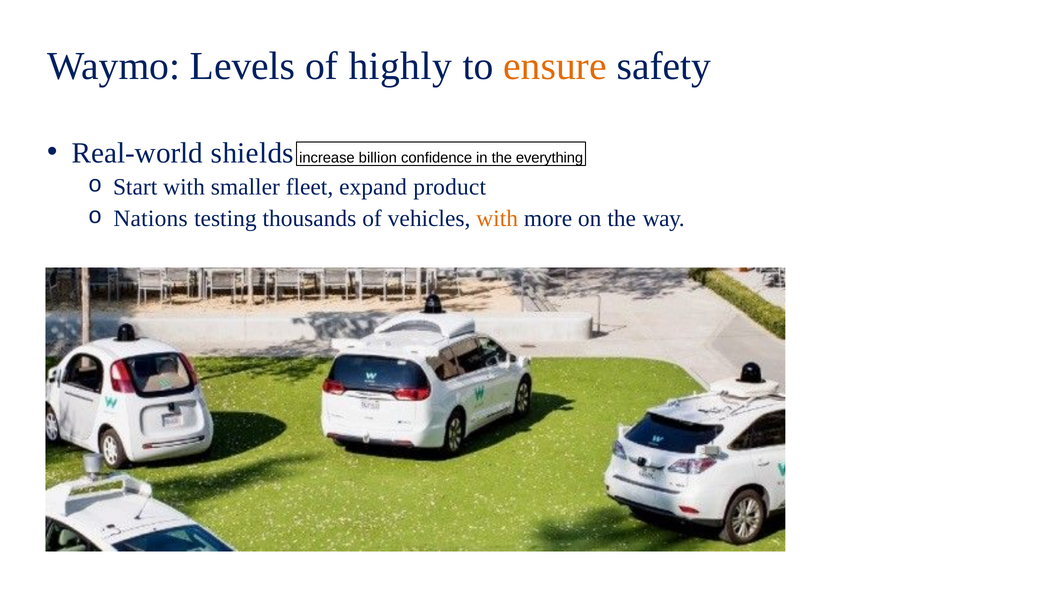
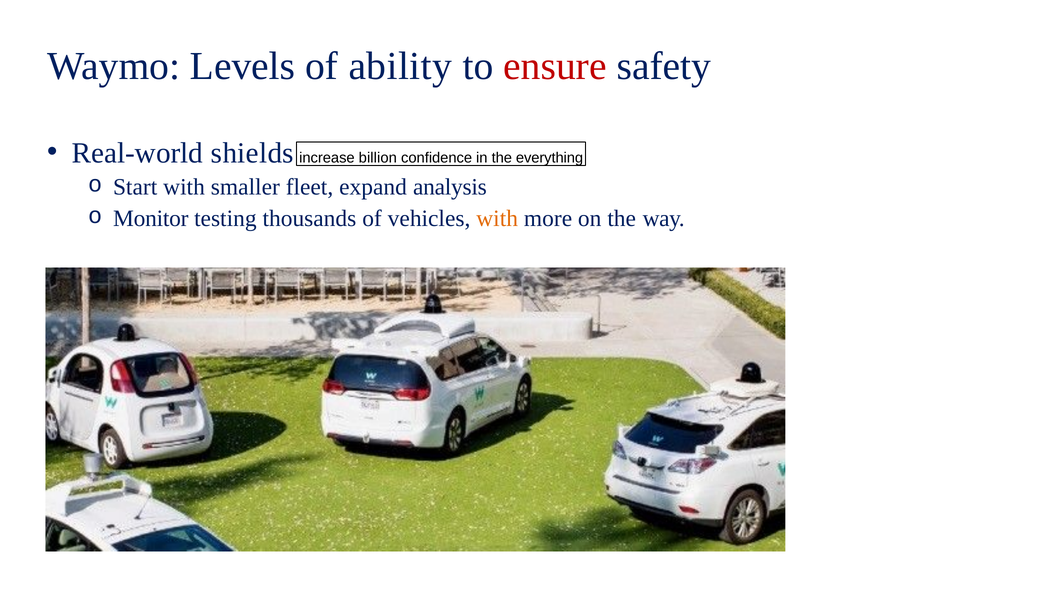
highly: highly -> ability
ensure colour: orange -> red
product: product -> analysis
Nations: Nations -> Monitor
